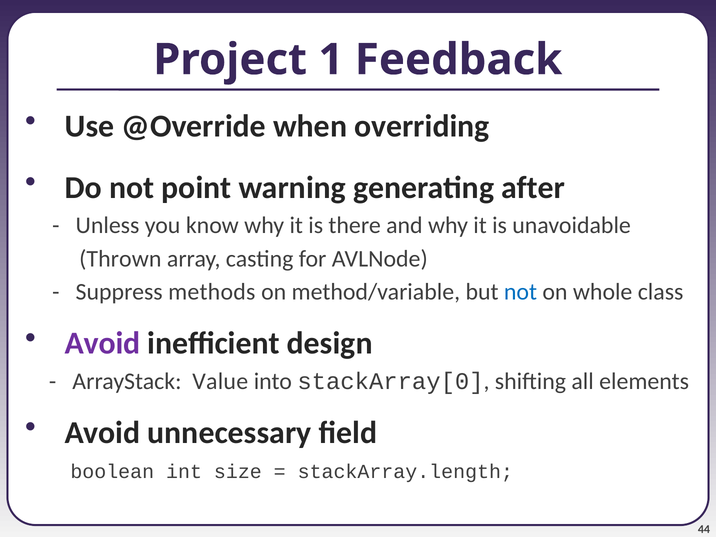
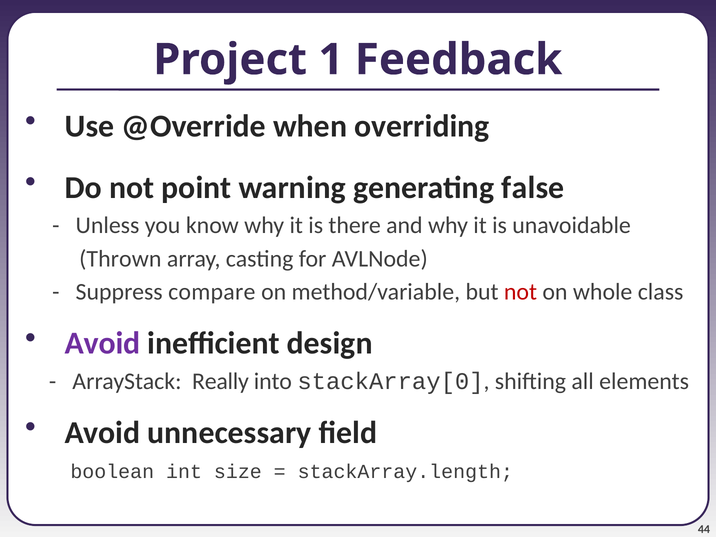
after: after -> false
methods: methods -> compare
not at (520, 292) colour: blue -> red
Value: Value -> Really
